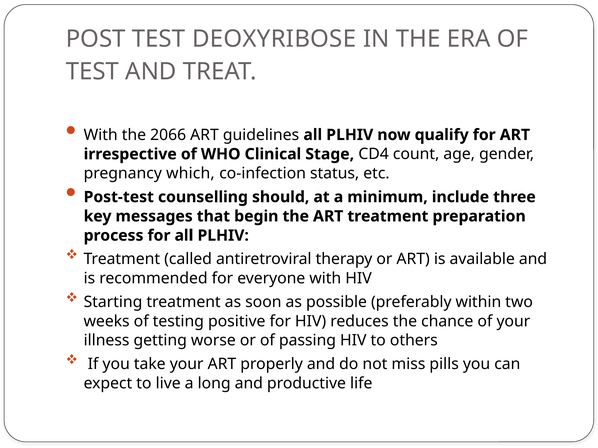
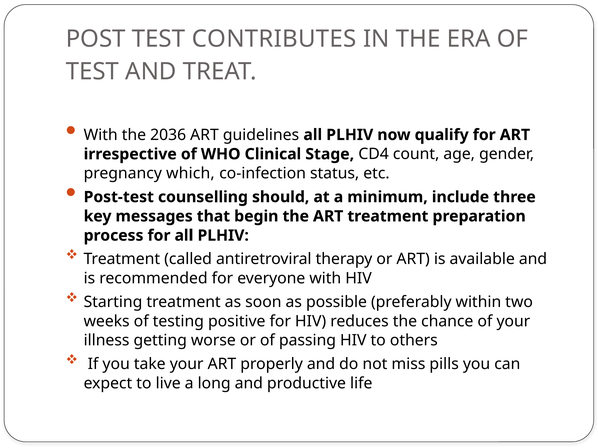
DEOXYRIBOSE: DEOXYRIBOSE -> CONTRIBUTES
2066: 2066 -> 2036
